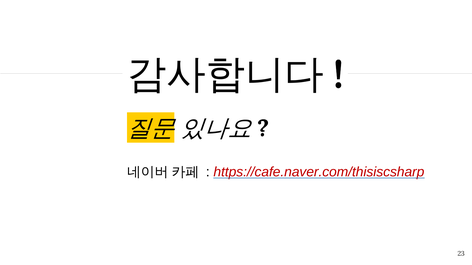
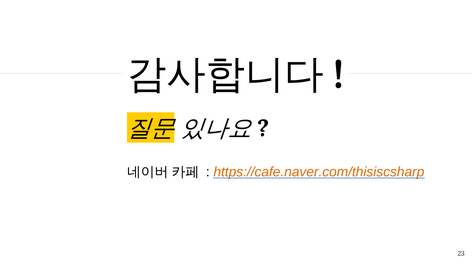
https://cafe.naver.com/thisiscsharp colour: red -> orange
